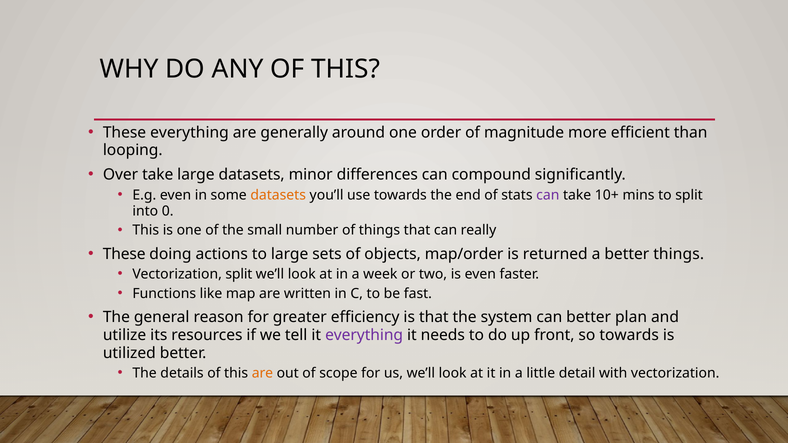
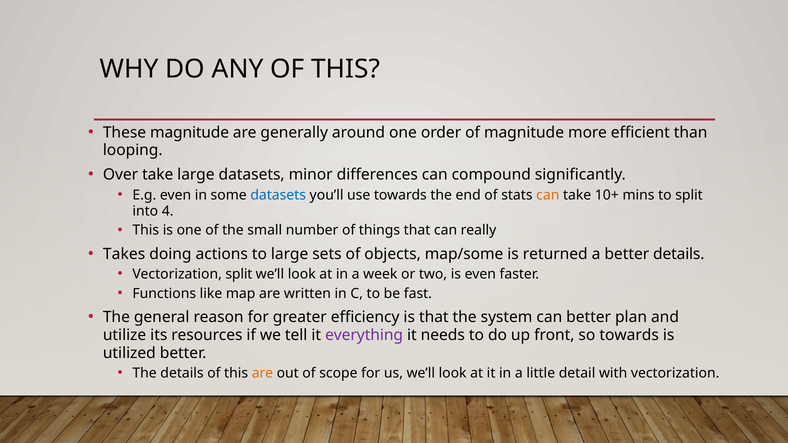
These everything: everything -> magnitude
datasets at (278, 195) colour: orange -> blue
can at (548, 195) colour: purple -> orange
0: 0 -> 4
These at (124, 254): These -> Takes
map/order: map/order -> map/some
better things: things -> details
